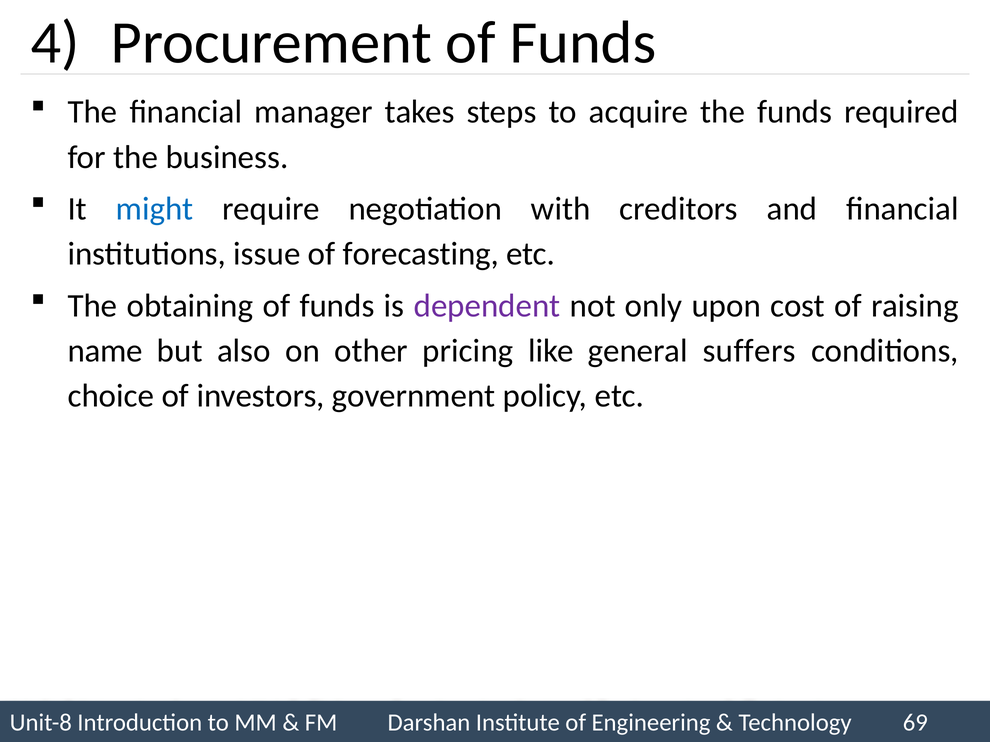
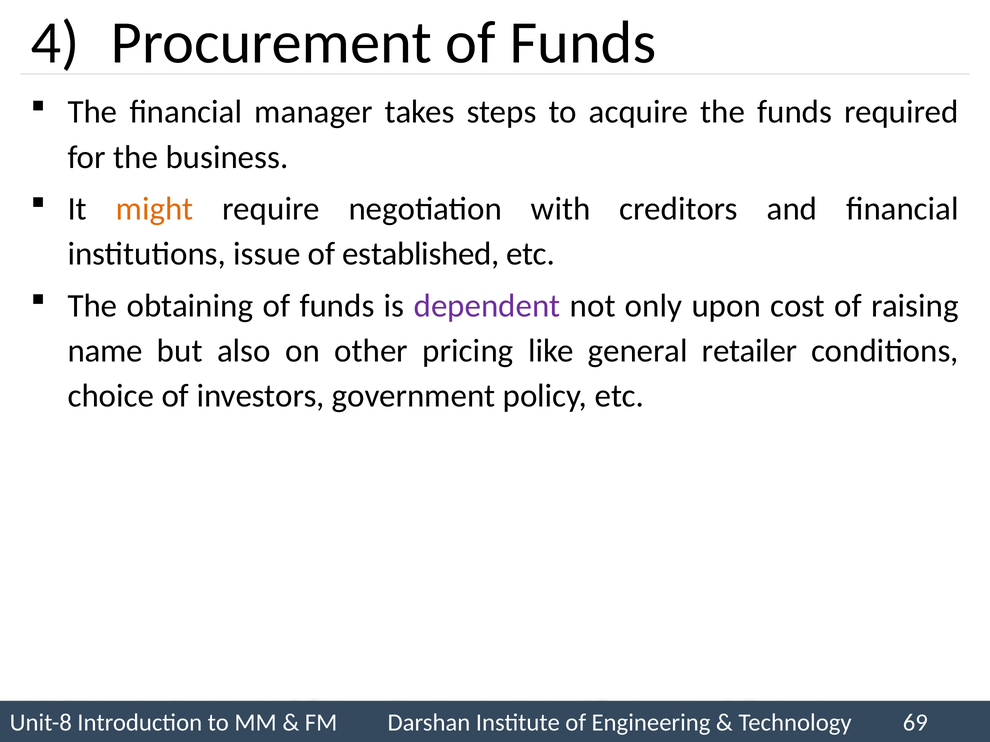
might colour: blue -> orange
forecasting: forecasting -> established
suffers: suffers -> retailer
